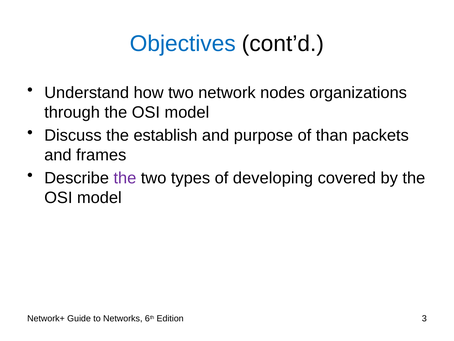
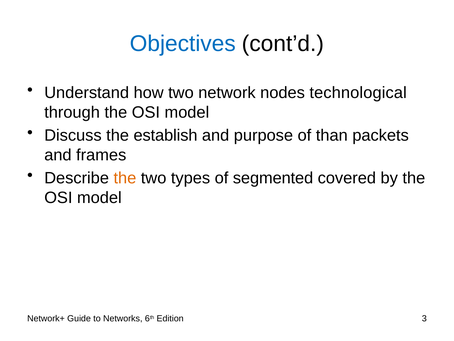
organizations: organizations -> technological
the at (125, 178) colour: purple -> orange
developing: developing -> segmented
